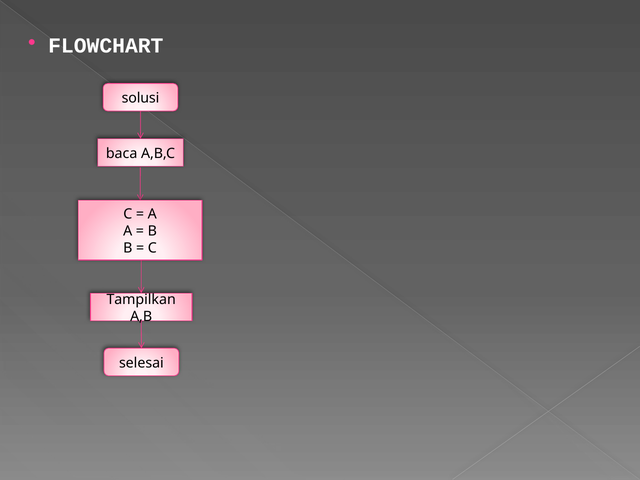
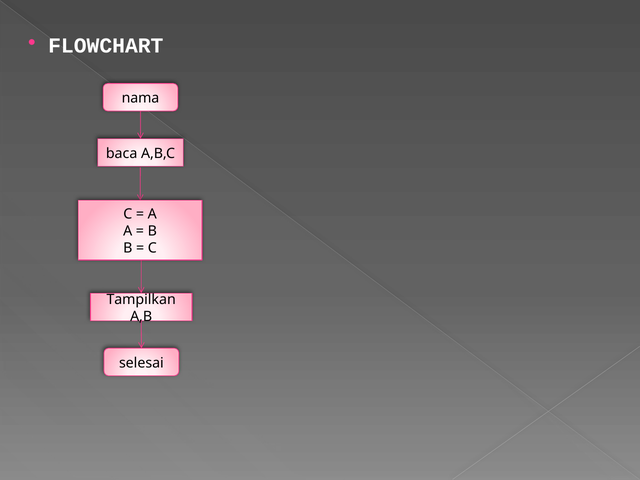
solusi: solusi -> nama
